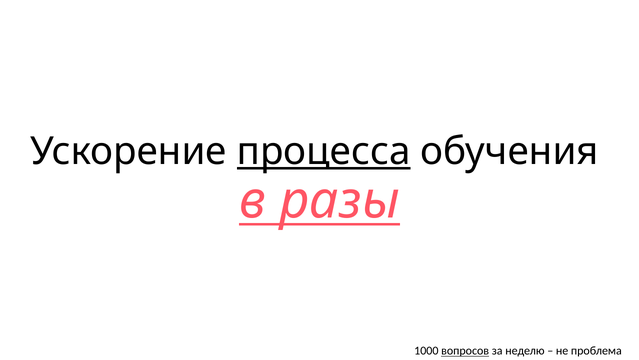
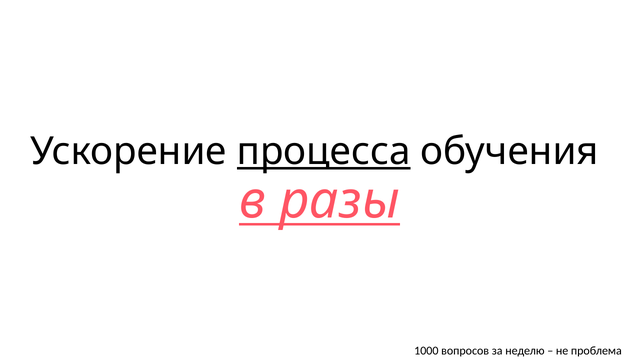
вопросов underline: present -> none
